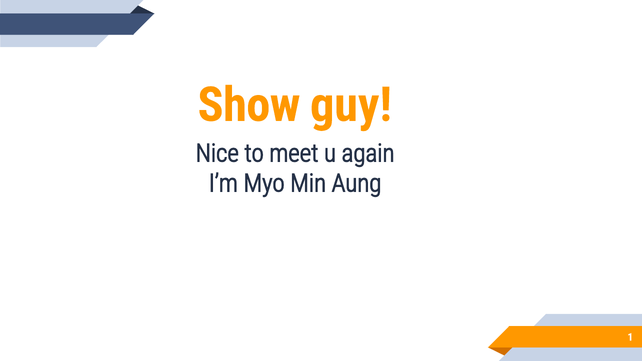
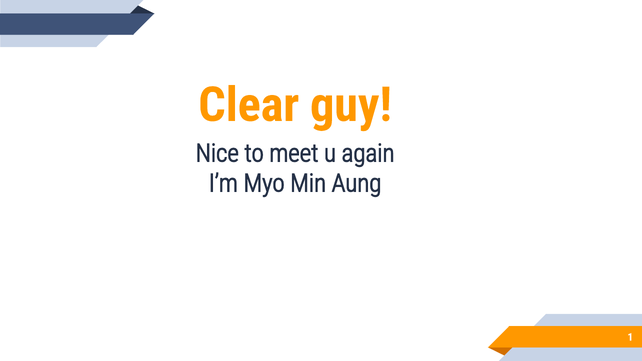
Show: Show -> Clear
